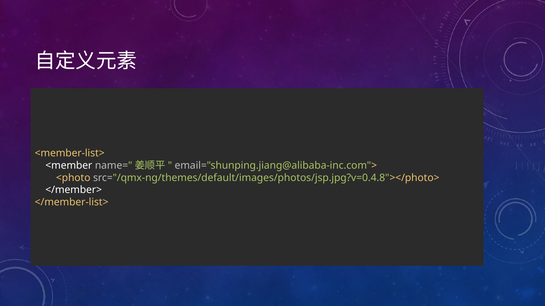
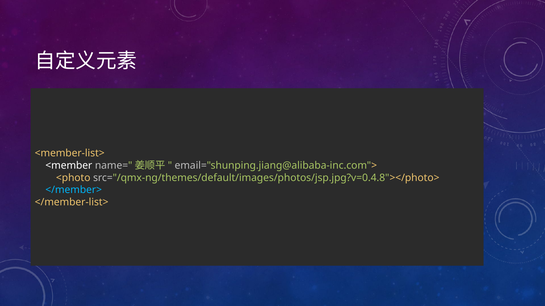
</member> colour: white -> light blue
